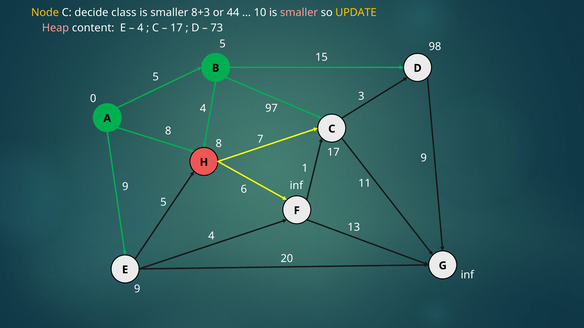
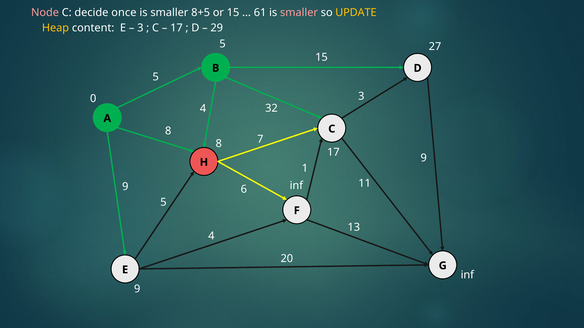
Node colour: yellow -> pink
class: class -> once
8+3: 8+3 -> 8+5
or 44: 44 -> 15
10: 10 -> 61
Heap colour: pink -> yellow
4 at (140, 28): 4 -> 3
73: 73 -> 29
98: 98 -> 27
97: 97 -> 32
